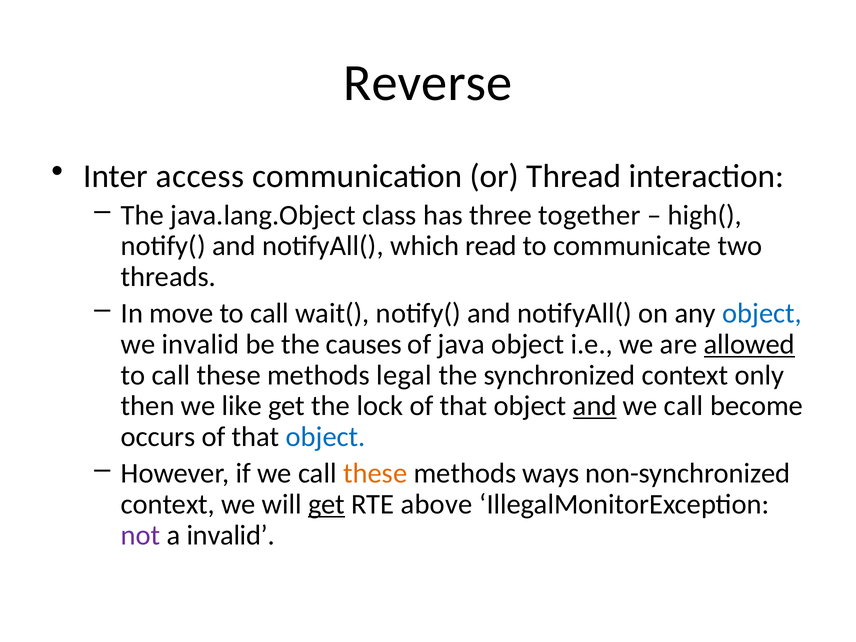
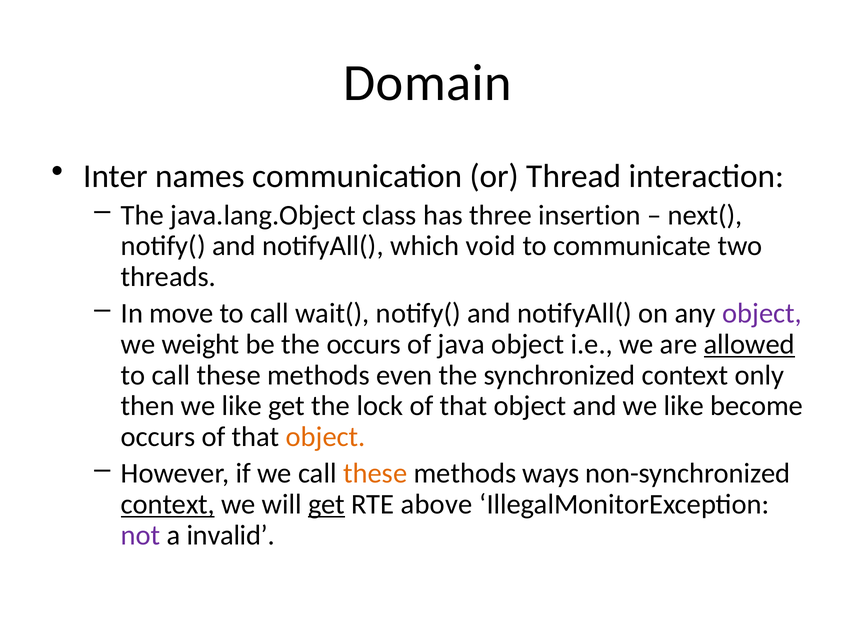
Reverse: Reverse -> Domain
access: access -> names
together: together -> insertion
high(: high( -> next(
read: read -> void
object at (762, 314) colour: blue -> purple
we invalid: invalid -> weight
the causes: causes -> occurs
legal: legal -> even
and at (595, 406) underline: present -> none
call at (684, 406): call -> like
object at (326, 437) colour: blue -> orange
context at (168, 504) underline: none -> present
